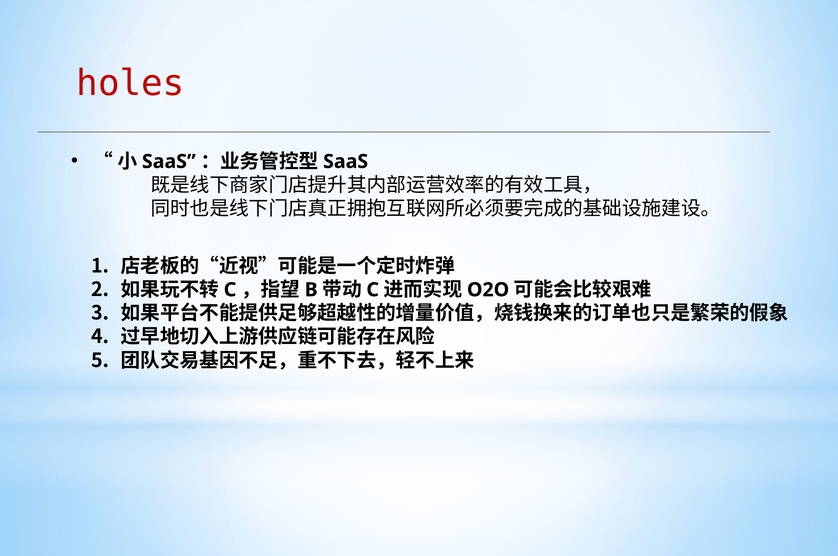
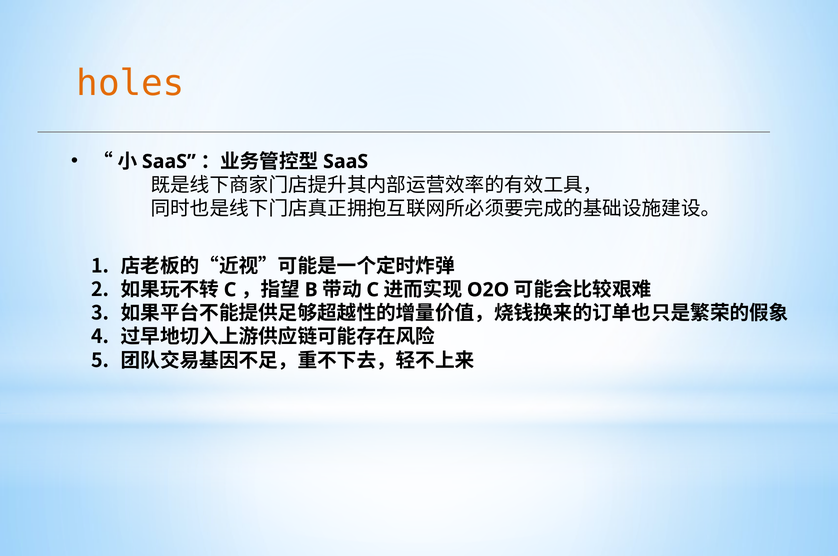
holes colour: red -> orange
